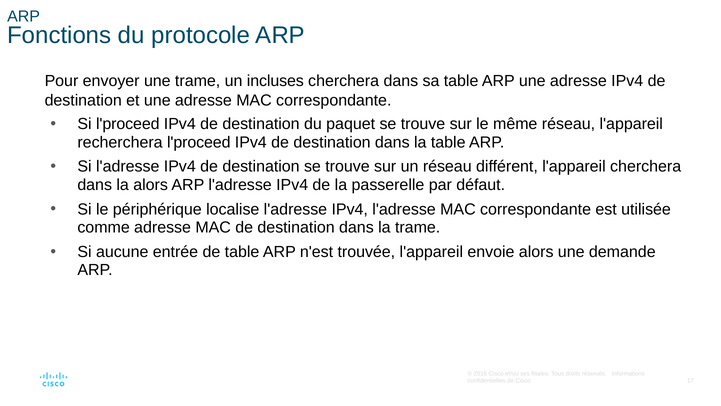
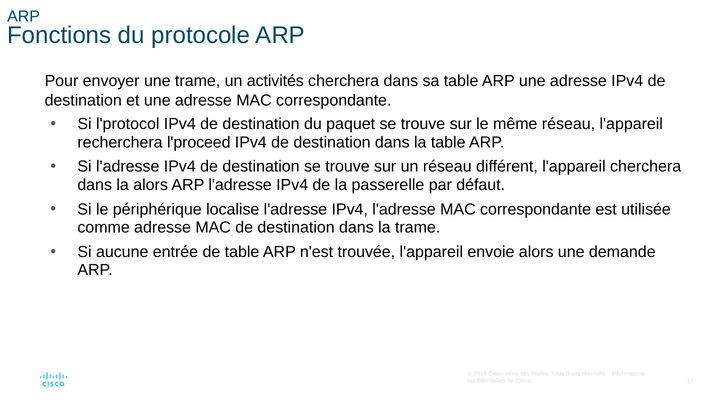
incluses: incluses -> activités
Si l'proceed: l'proceed -> l'protocol
